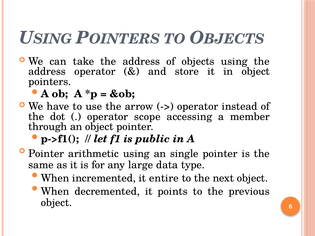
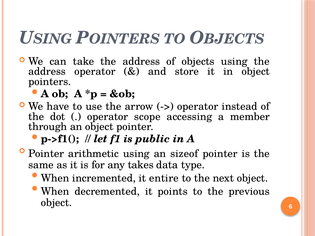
single: single -> sizeof
large: large -> takes
